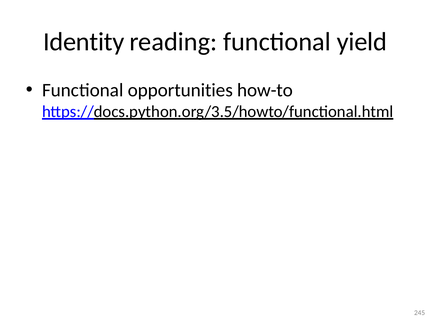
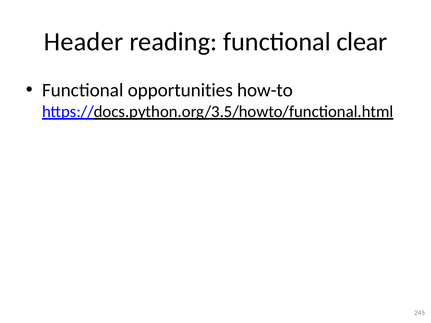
Identity: Identity -> Header
yield: yield -> clear
